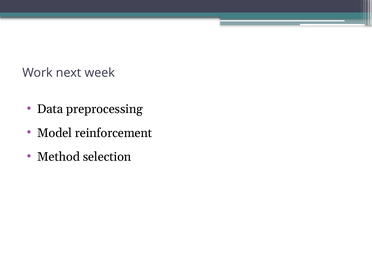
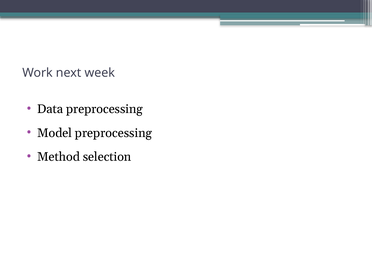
Model reinforcement: reinforcement -> preprocessing
